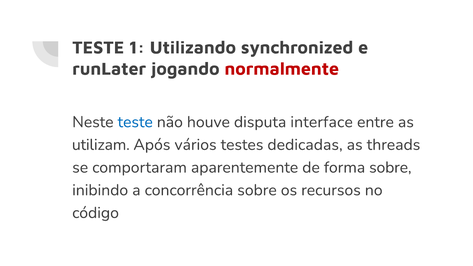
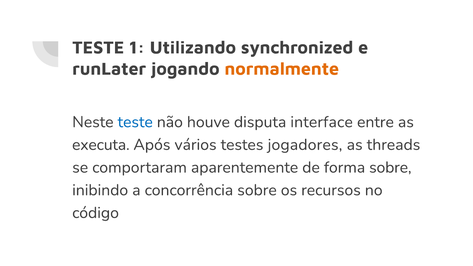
normalmente colour: red -> orange
utilizam: utilizam -> executa
dedicadas: dedicadas -> jogadores
